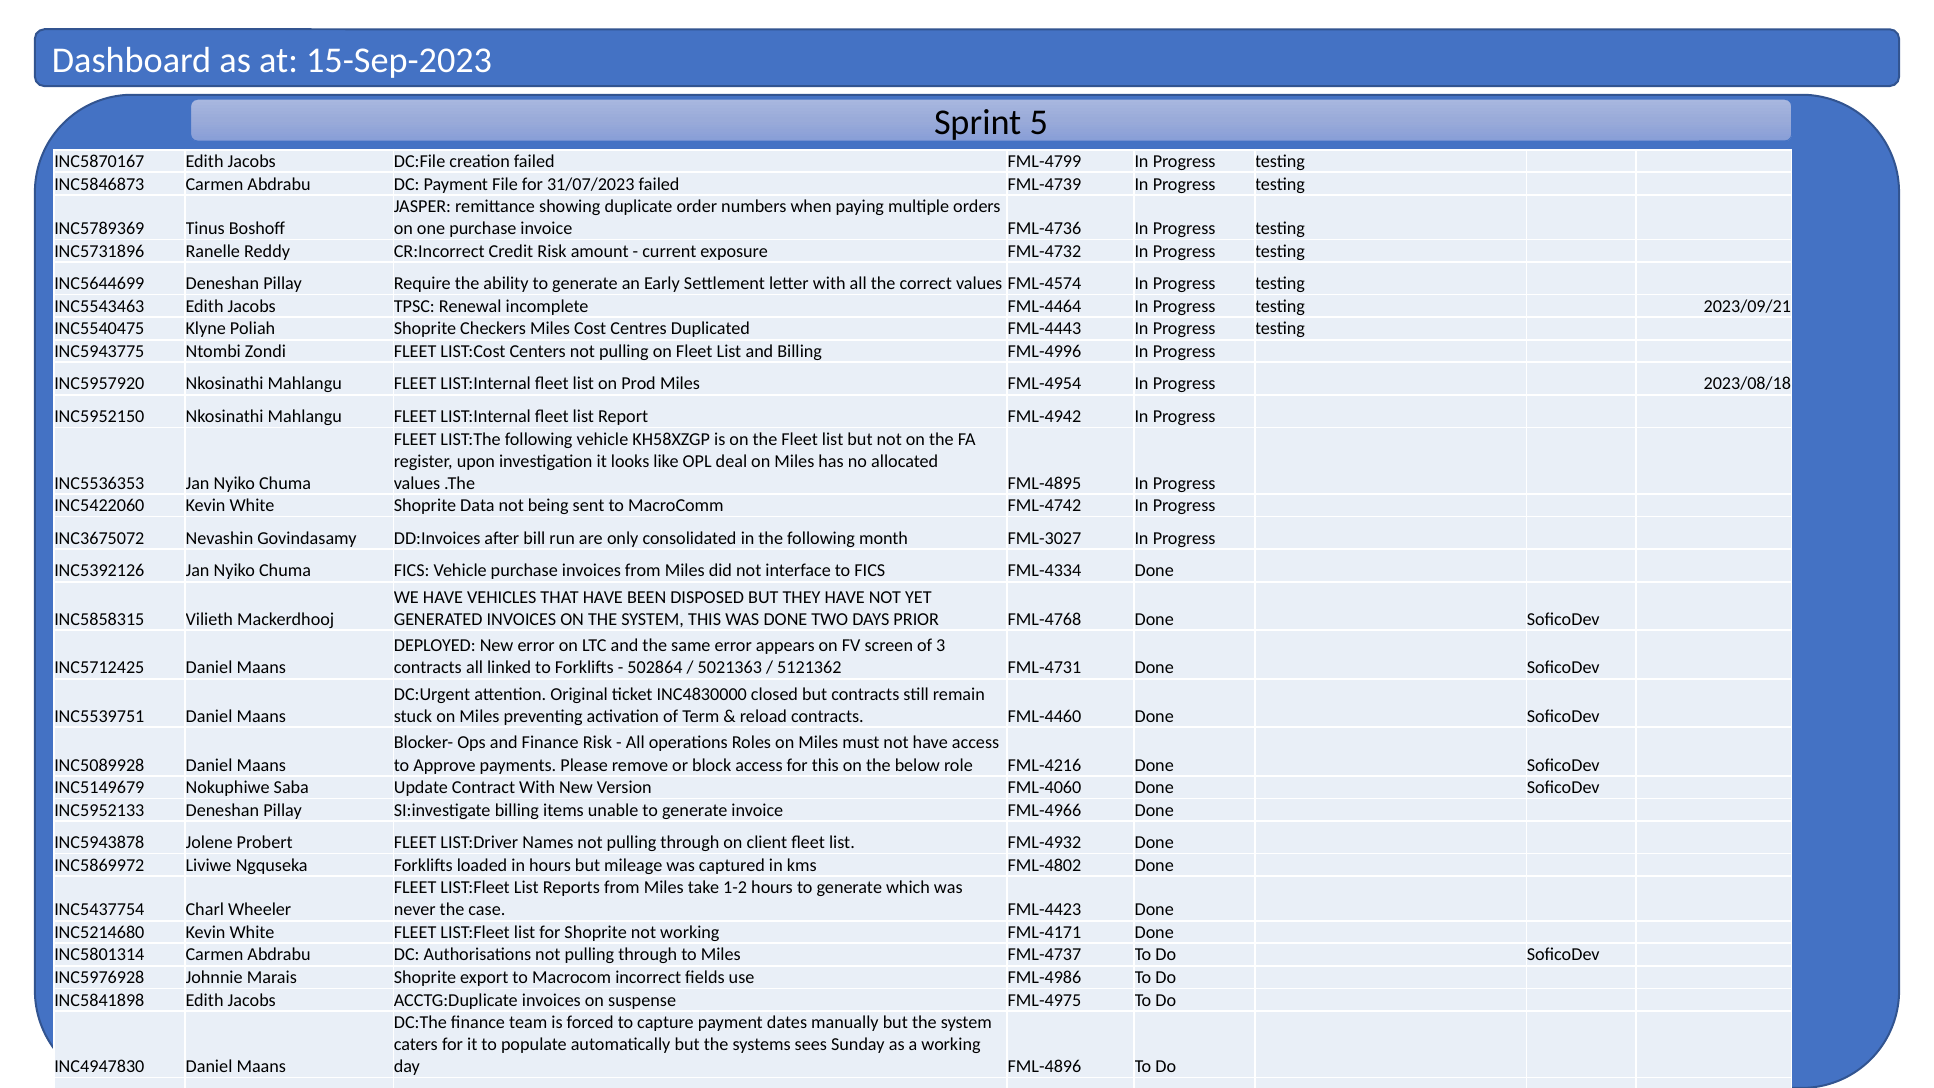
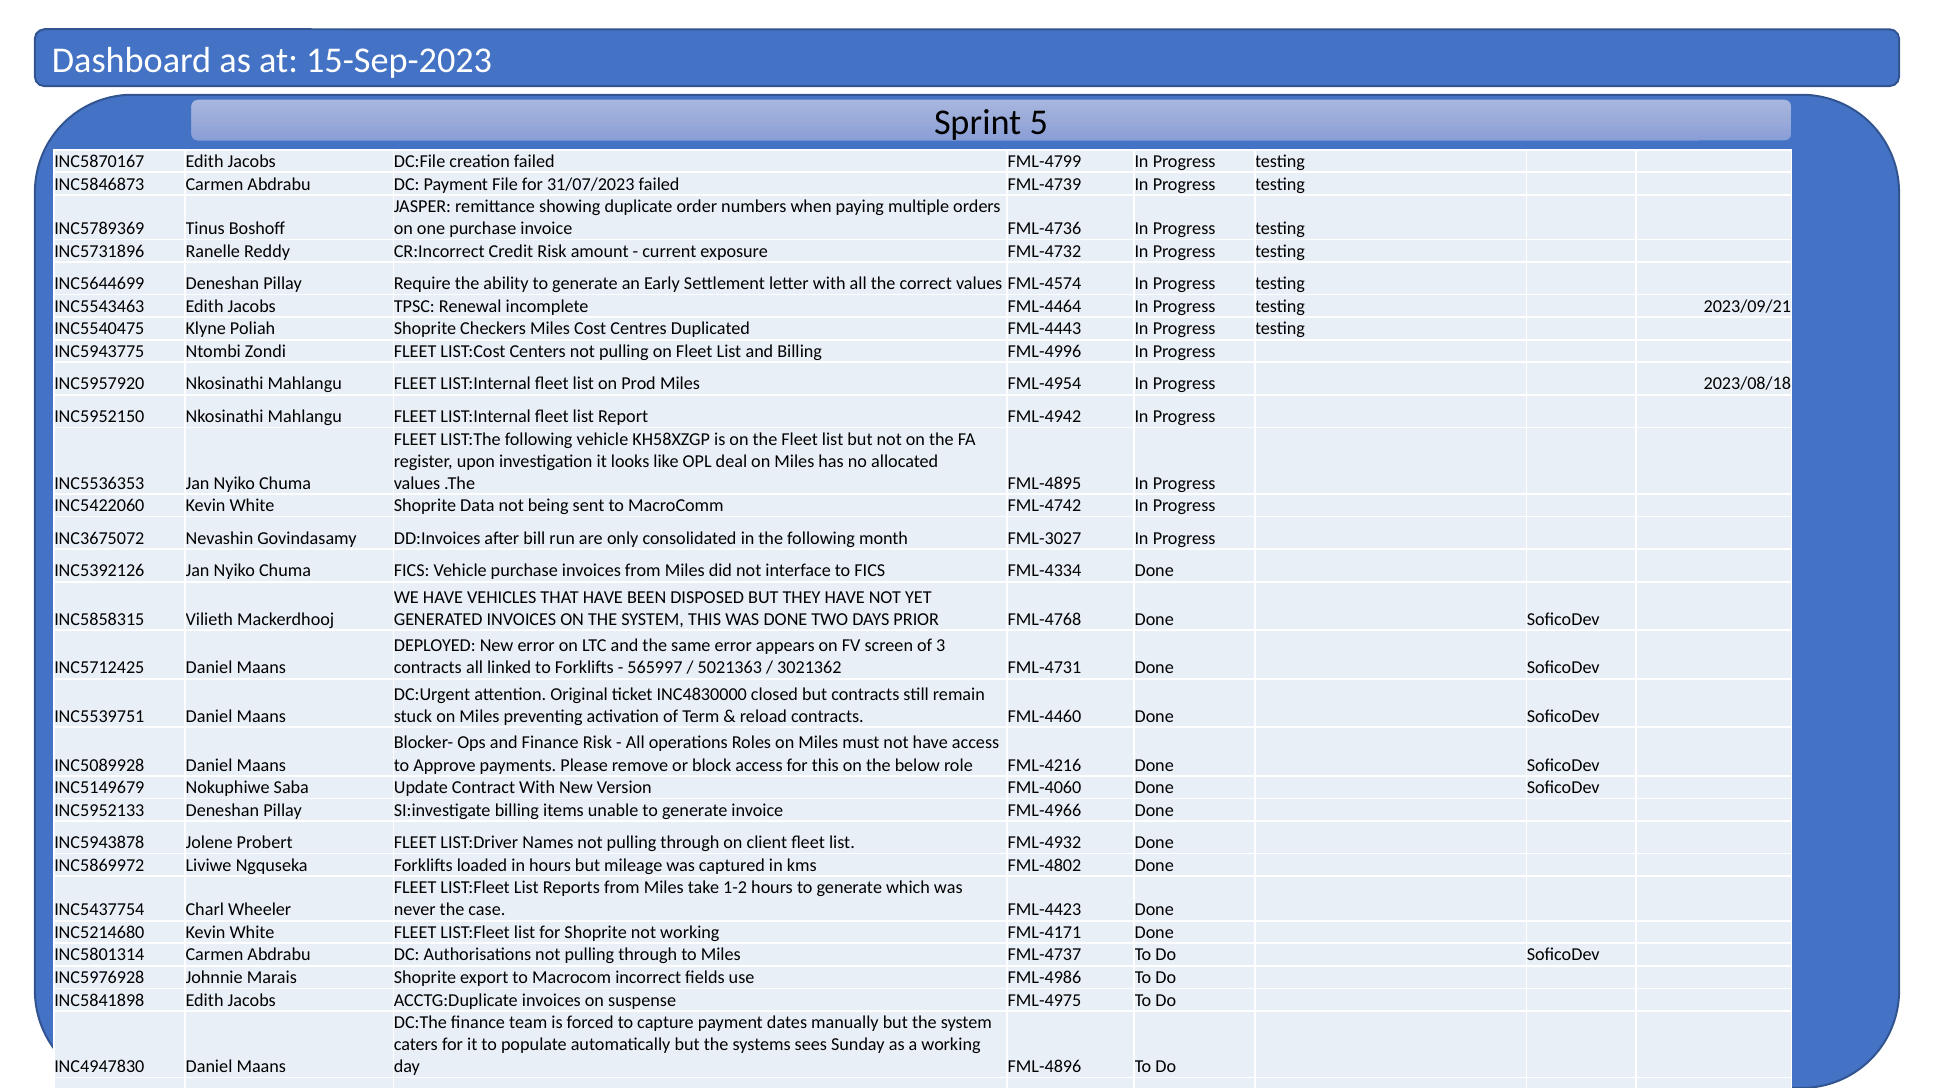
502864: 502864 -> 565997
5121362: 5121362 -> 3021362
